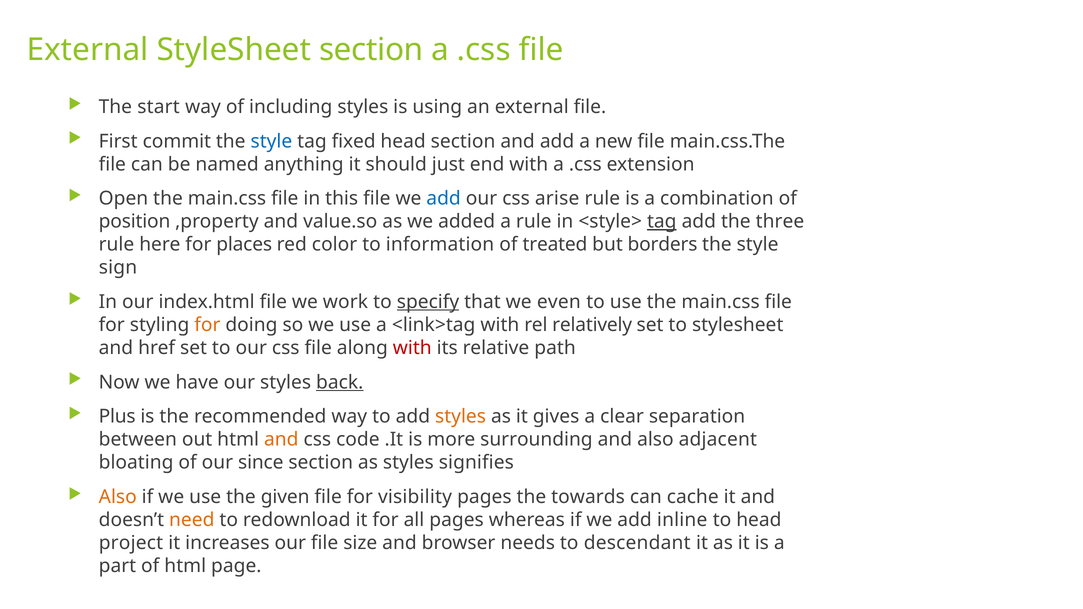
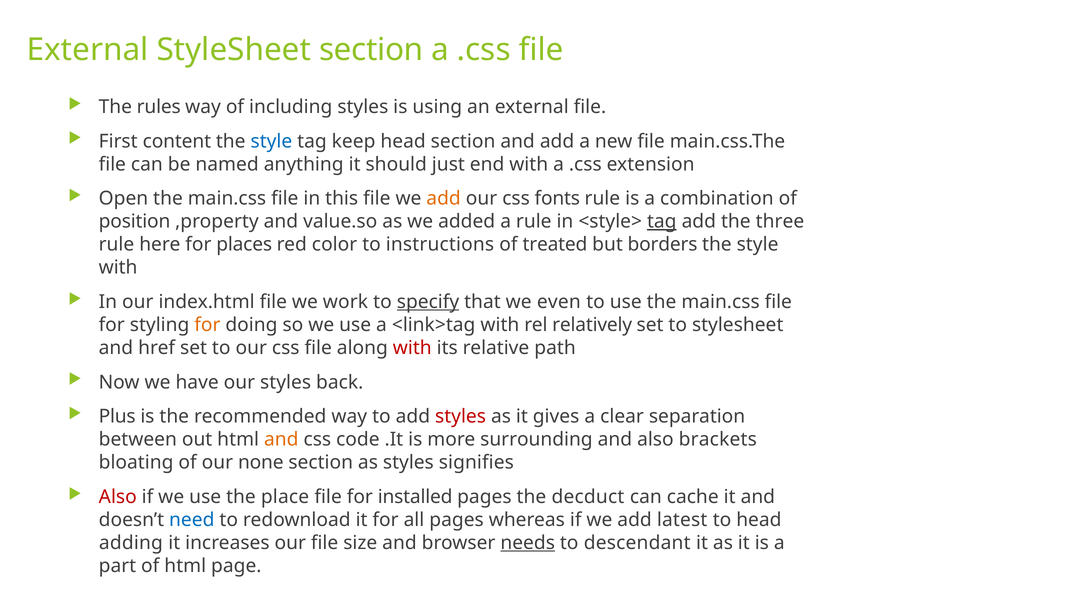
start: start -> rules
commit: commit -> content
fixed: fixed -> keep
add at (444, 199) colour: blue -> orange
arise: arise -> fonts
information: information -> instructions
sign at (118, 268): sign -> with
back underline: present -> none
styles at (461, 417) colour: orange -> red
adjacent: adjacent -> brackets
since: since -> none
Also at (118, 497) colour: orange -> red
given: given -> place
visibility: visibility -> installed
towards: towards -> decduct
need colour: orange -> blue
inline: inline -> latest
project: project -> adding
needs underline: none -> present
